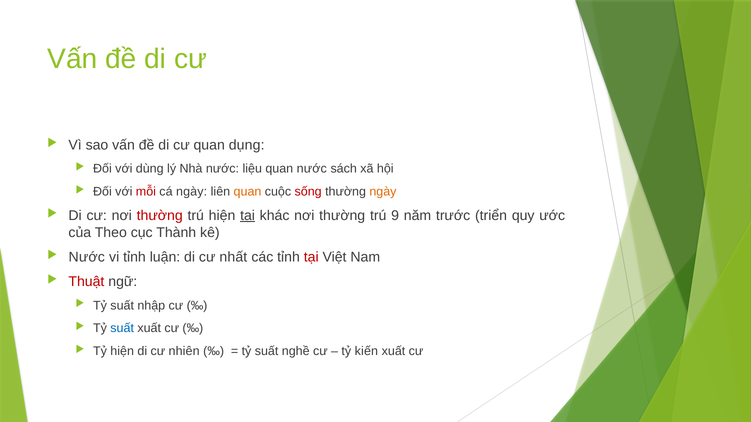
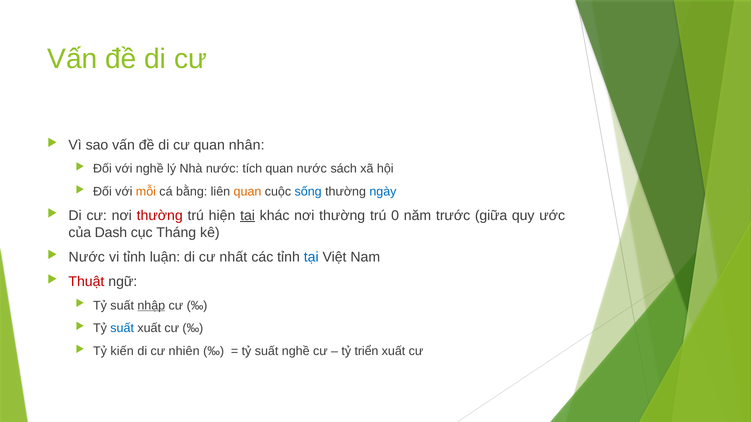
dụng: dụng -> nhân
với dùng: dùng -> nghề
liệu: liệu -> tích
mỗi colour: red -> orange
cá ngày: ngày -> bằng
sống colour: red -> blue
ngày at (383, 192) colour: orange -> blue
9: 9 -> 0
triển: triển -> giữa
Theo: Theo -> Dash
Thành: Thành -> Tháng
tại at (311, 257) colour: red -> blue
nhập underline: none -> present
Tỷ hiện: hiện -> kiến
kiến: kiến -> triển
